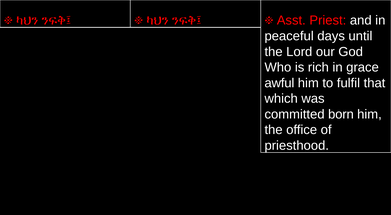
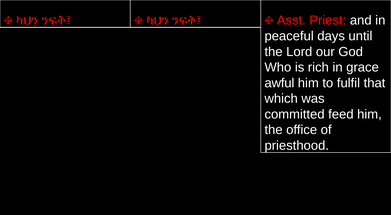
born: born -> feed
